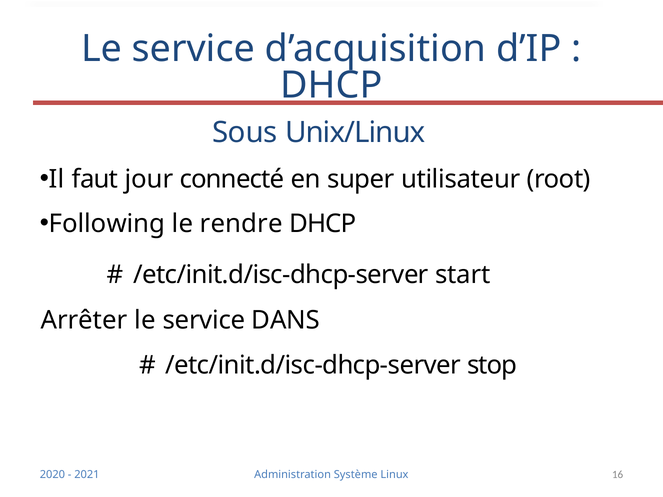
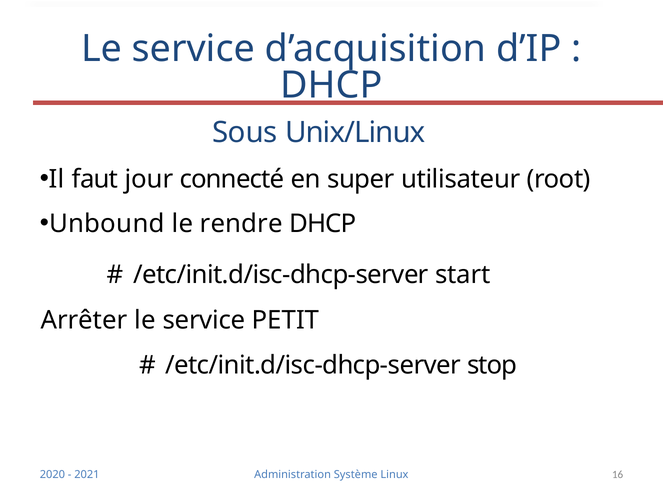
Following: Following -> Unbound
DANS: DANS -> PETIT
